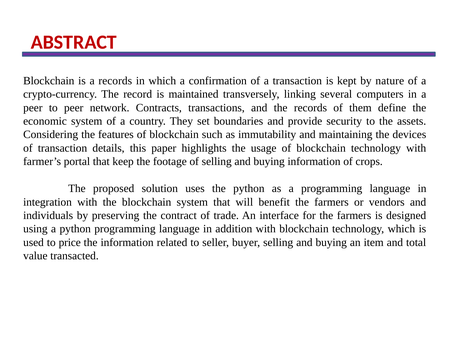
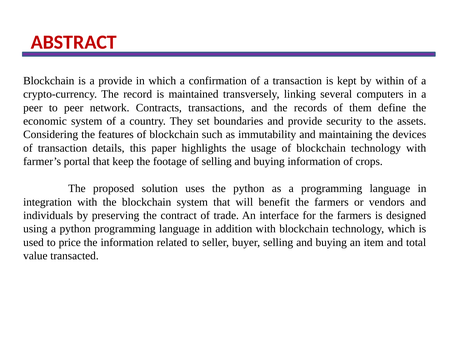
a records: records -> provide
nature: nature -> within
